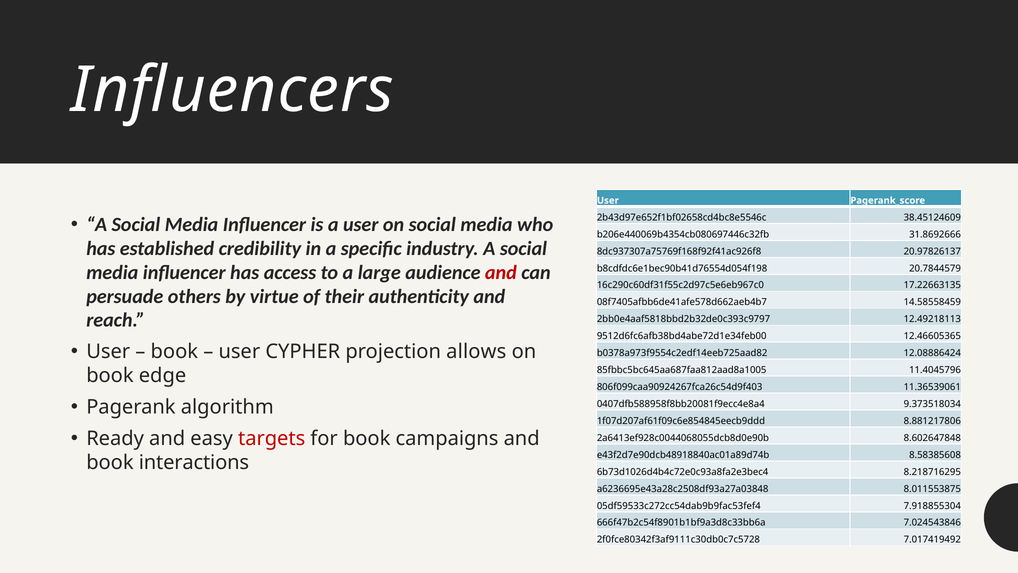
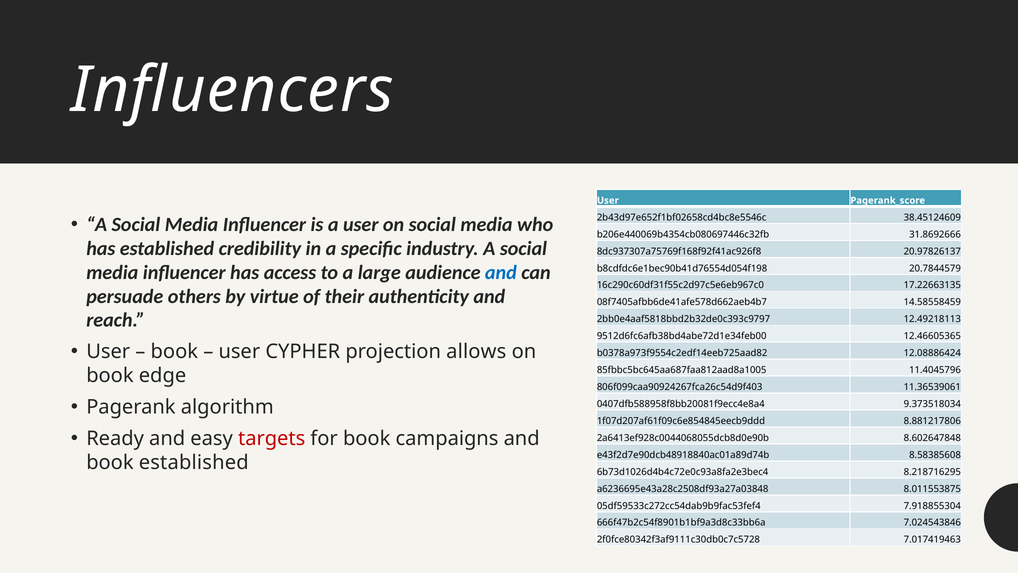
and at (501, 272) colour: red -> blue
book interactions: interactions -> established
7.017419492: 7.017419492 -> 7.017419463
